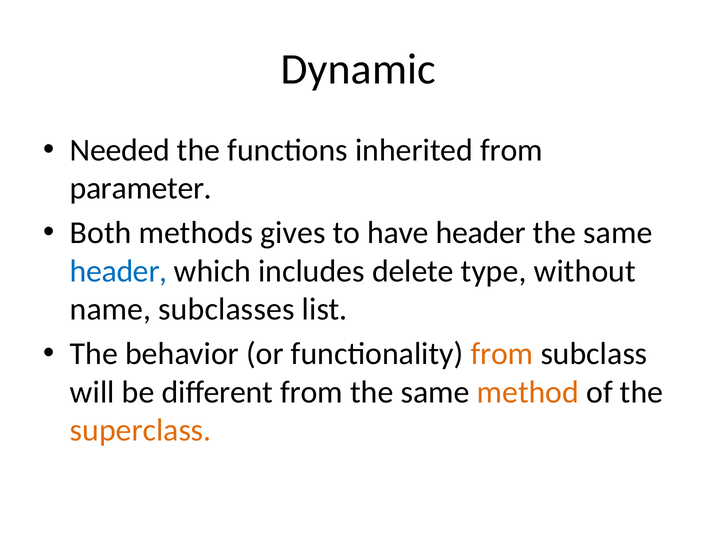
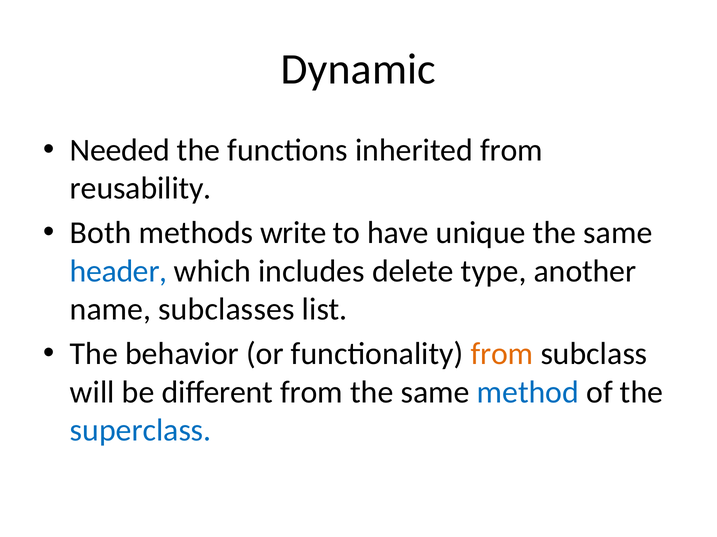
parameter: parameter -> reusability
gives: gives -> write
have header: header -> unique
without: without -> another
method colour: orange -> blue
superclass colour: orange -> blue
